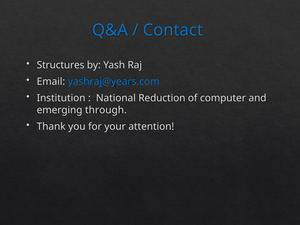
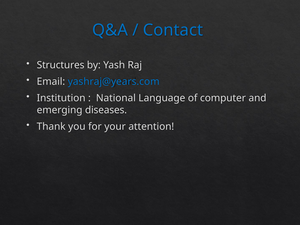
Reduction: Reduction -> Language
through: through -> diseases
